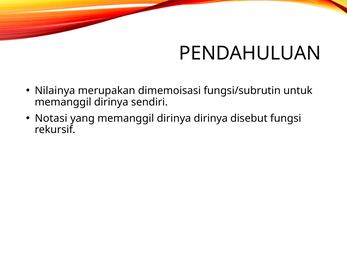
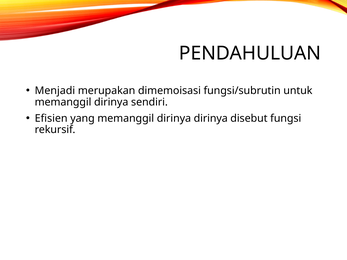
Nilainya: Nilainya -> Menjadi
Notasi: Notasi -> Efisien
